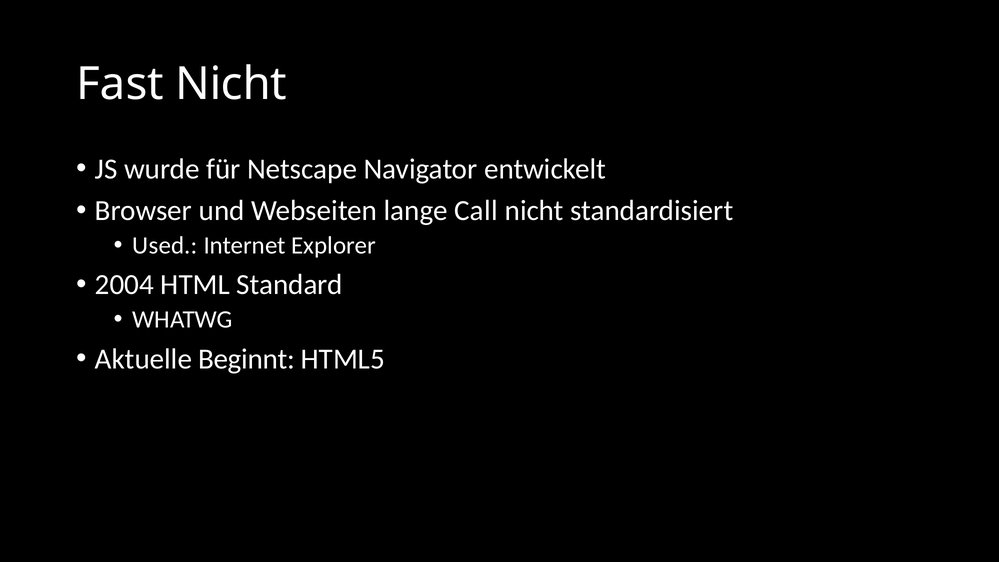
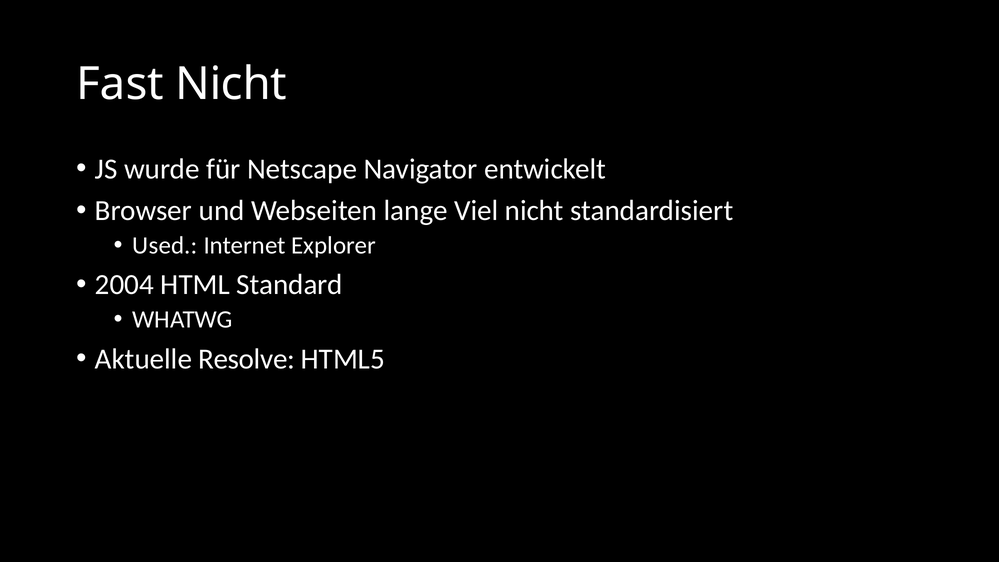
Call: Call -> Viel
Beginnt: Beginnt -> Resolve
